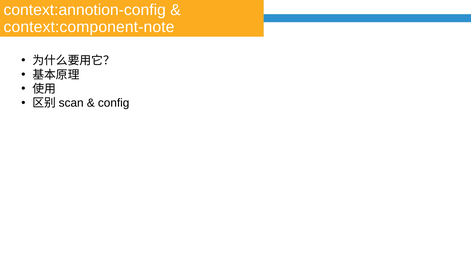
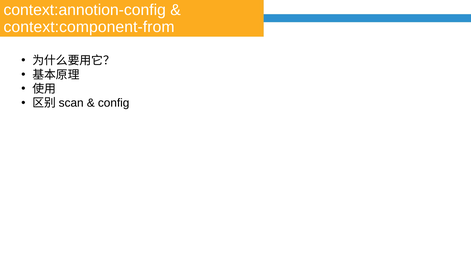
context:component-note: context:component-note -> context:component-from
